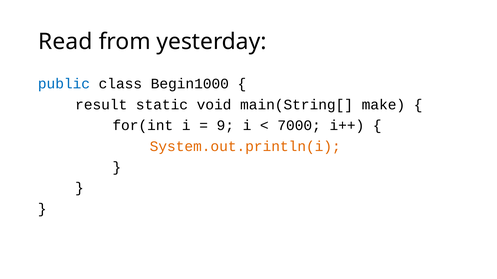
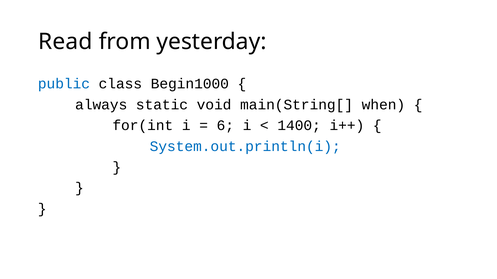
result: result -> always
make: make -> when
9: 9 -> 6
7000: 7000 -> 1400
System.out.println(i colour: orange -> blue
